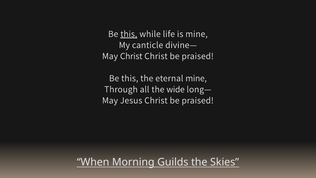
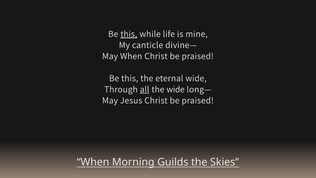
May Christ: Christ -> When
eternal mine: mine -> wide
all underline: none -> present
